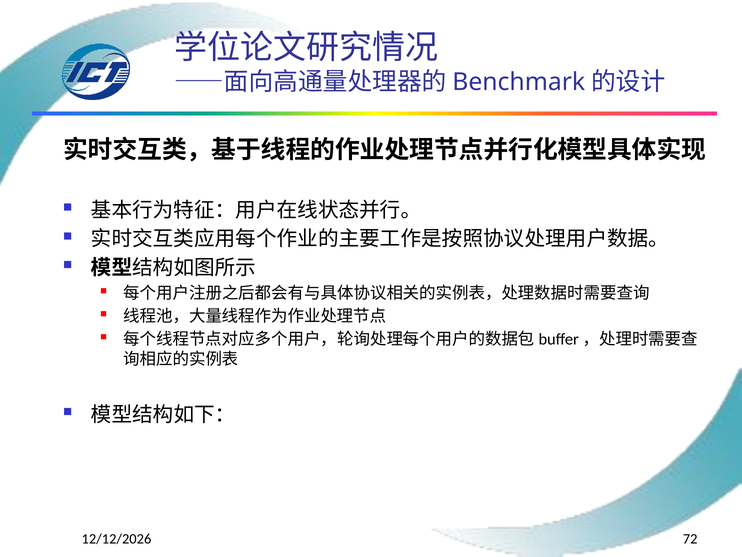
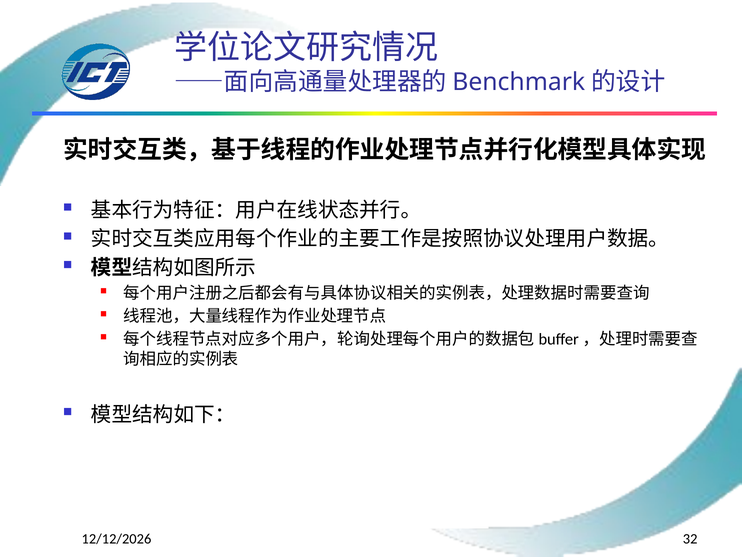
72: 72 -> 32
